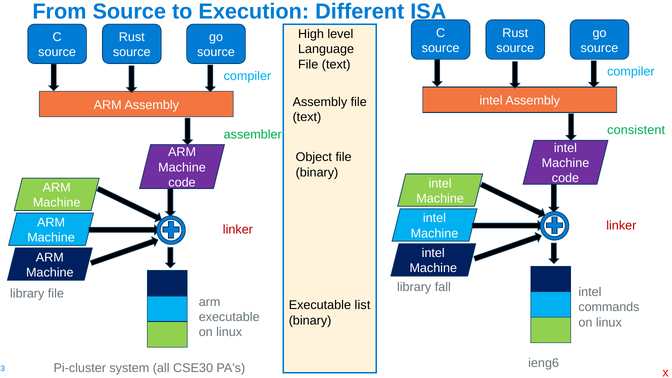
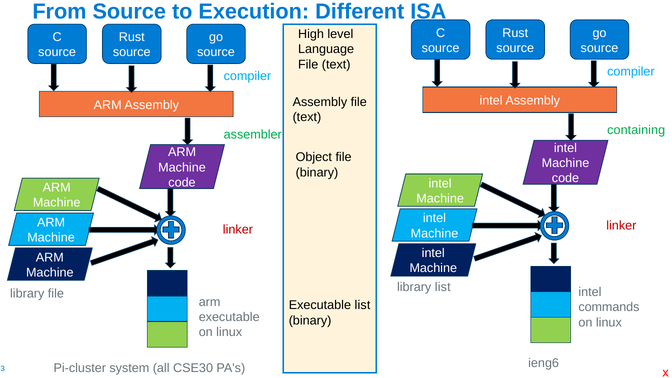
consistent: consistent -> containing
library fall: fall -> list
